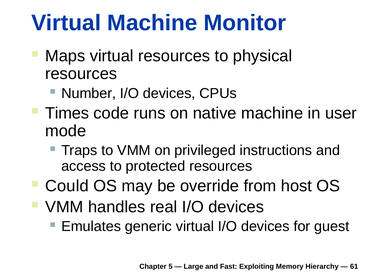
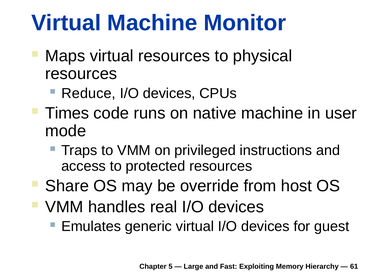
Number: Number -> Reduce
Could: Could -> Share
